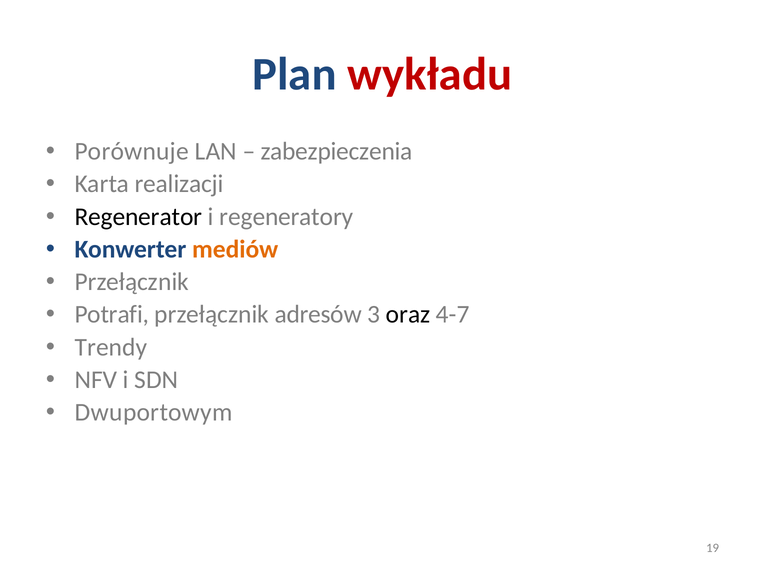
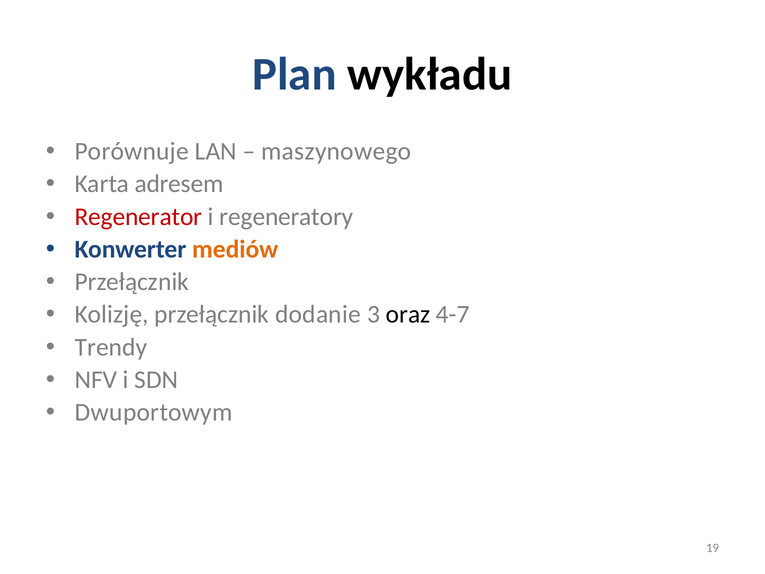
wykładu colour: red -> black
zabezpieczenia: zabezpieczenia -> maszynowego
realizacji: realizacji -> adresem
Regenerator colour: black -> red
Potrafi: Potrafi -> Kolizję
adresów: adresów -> dodanie
